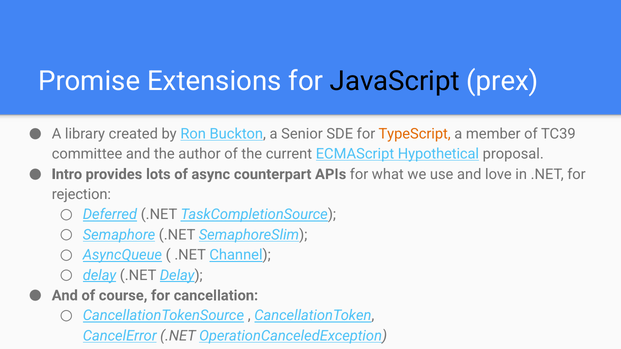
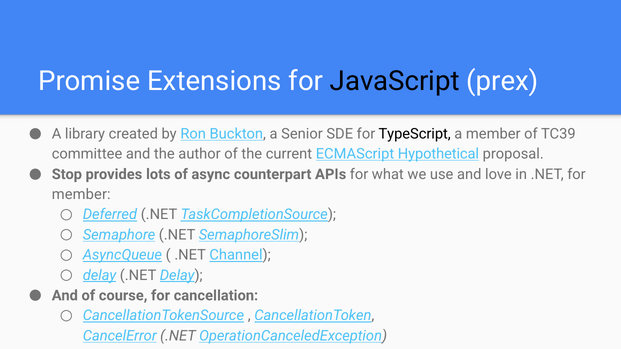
TypeScript colour: orange -> black
Intro: Intro -> Stop
rejection at (81, 195): rejection -> member
